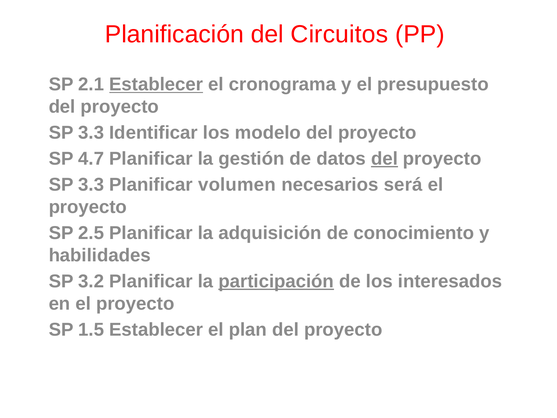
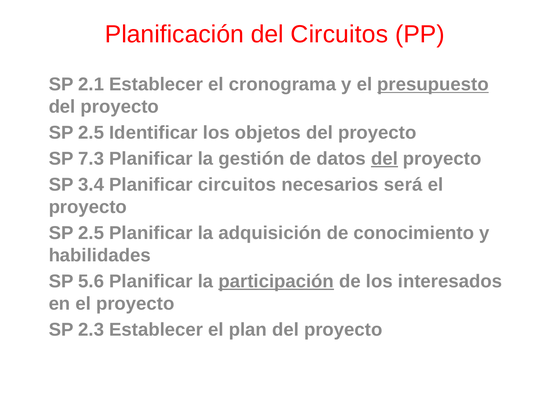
Establecer at (156, 84) underline: present -> none
presupuesto underline: none -> present
3.3 at (91, 133): 3.3 -> 2.5
modelo: modelo -> objetos
4.7: 4.7 -> 7.3
3.3 at (91, 185): 3.3 -> 3.4
Planificar volumen: volumen -> circuitos
3.2: 3.2 -> 5.6
1.5: 1.5 -> 2.3
